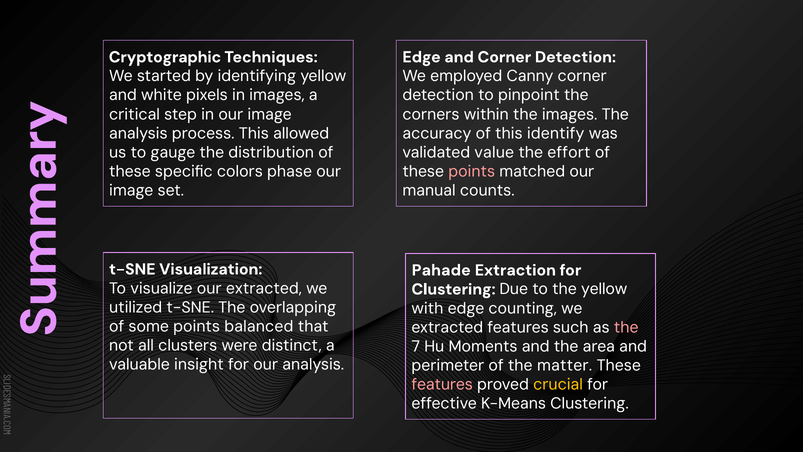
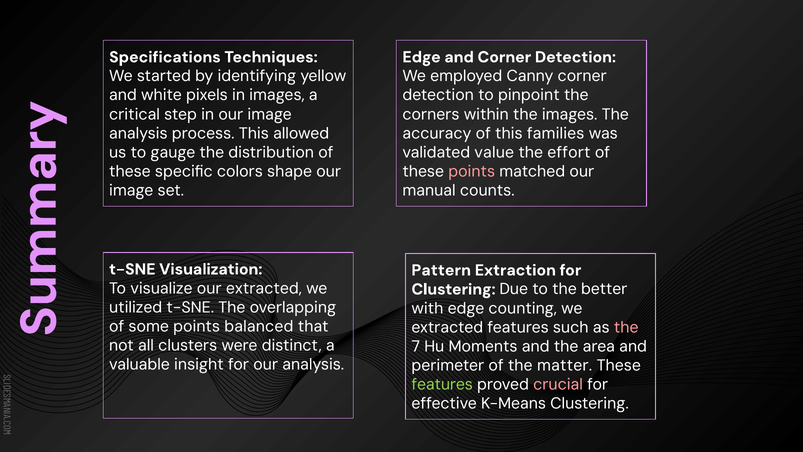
Cryptographic: Cryptographic -> Specifications
identify: identify -> families
phase: phase -> shape
Pahade: Pahade -> Pattern
the yellow: yellow -> better
features at (442, 384) colour: pink -> light green
crucial colour: yellow -> pink
